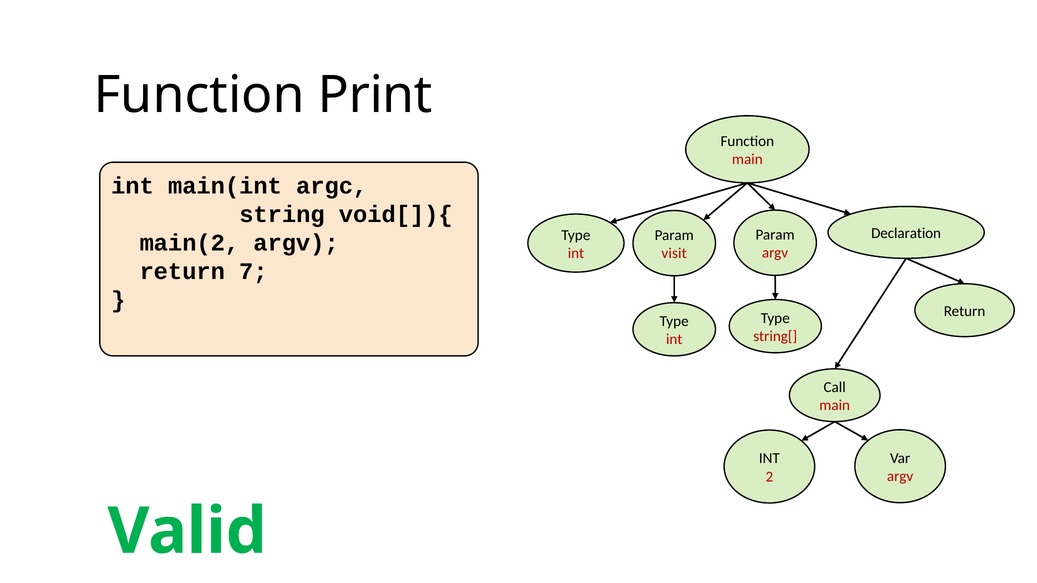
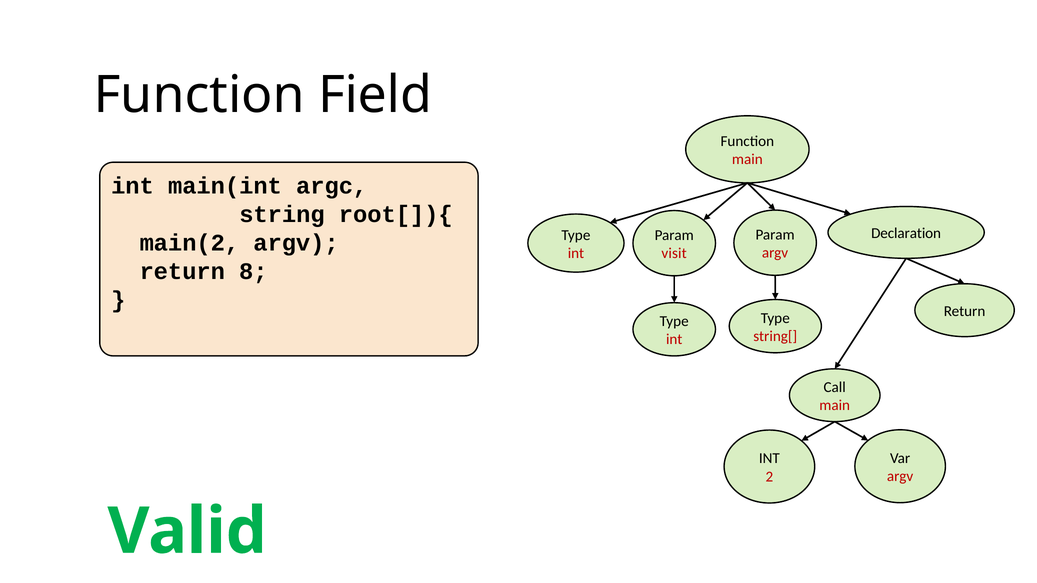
Print: Print -> Field
void[]){: void[]){ -> root[]){
7: 7 -> 8
